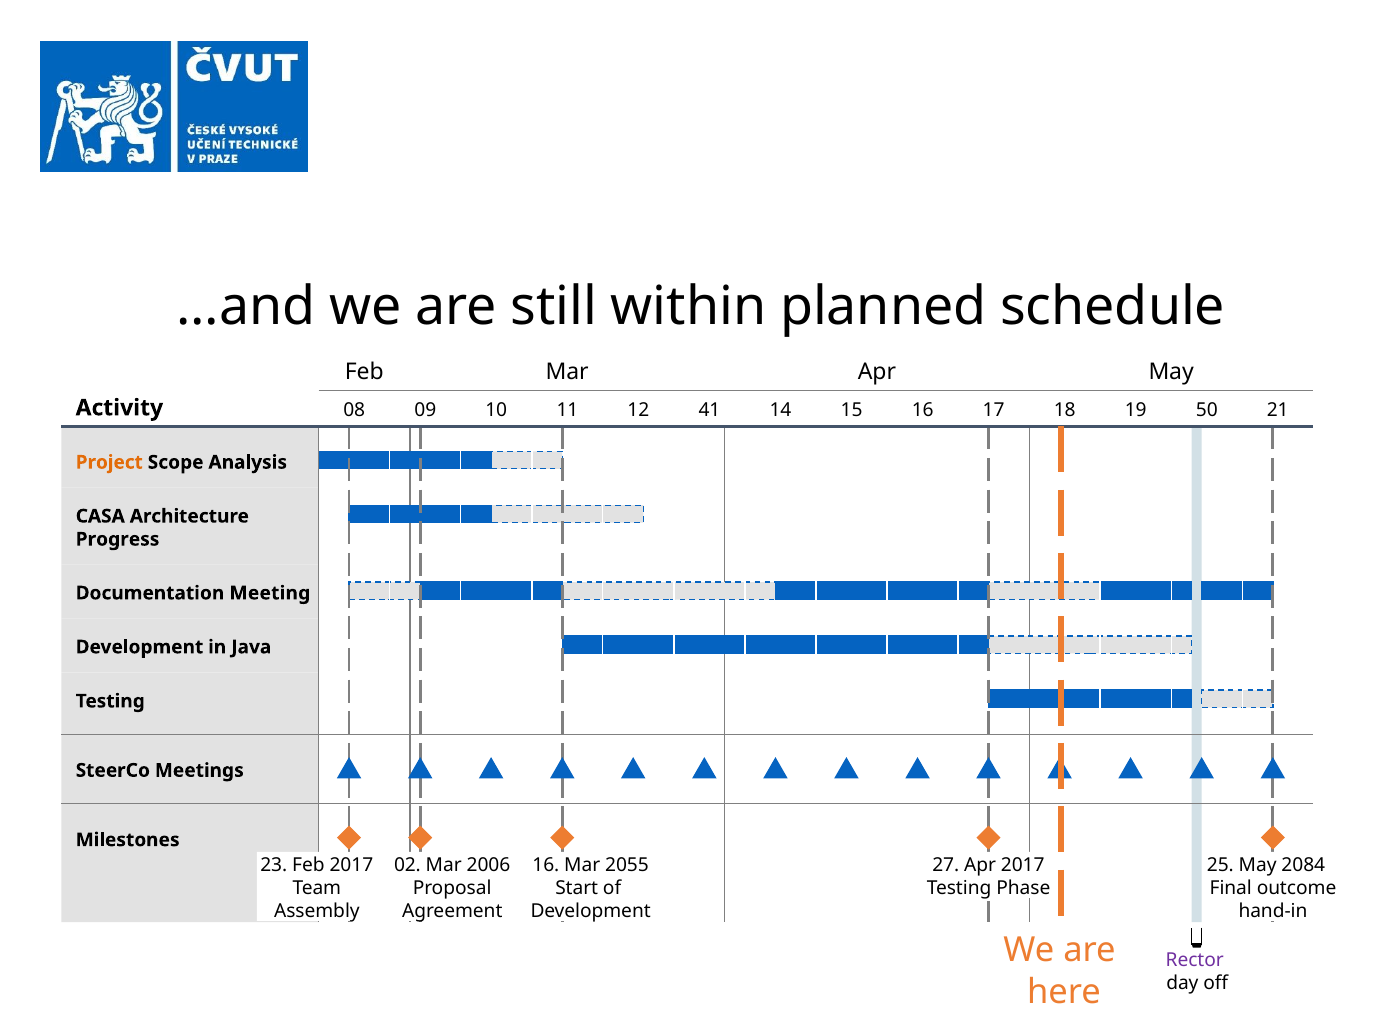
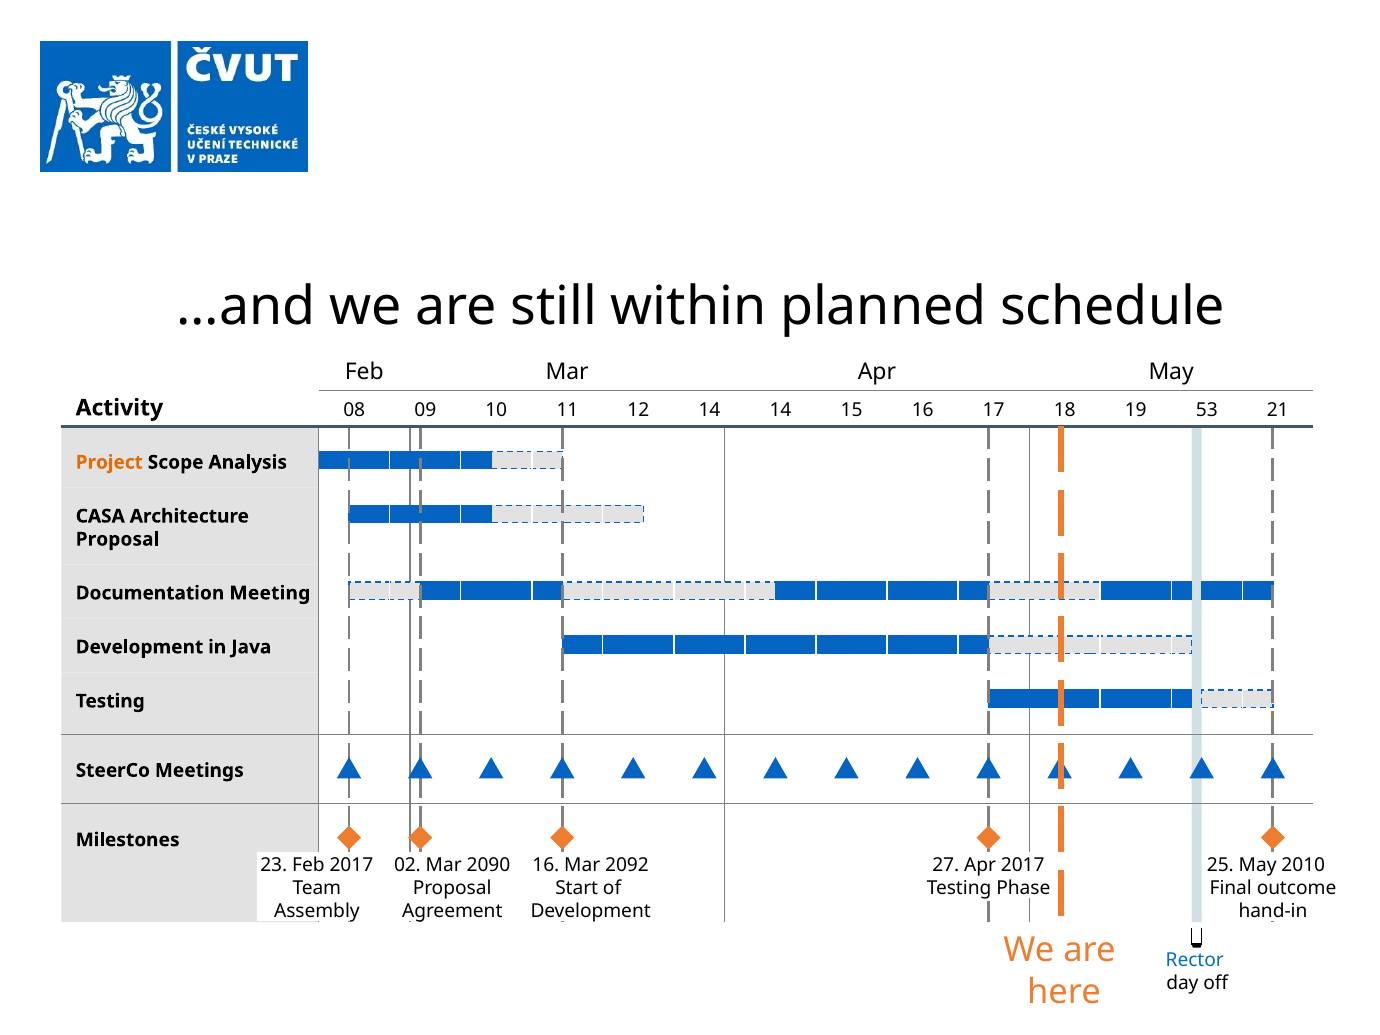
12 41: 41 -> 14
50: 50 -> 53
Progress at (118, 539): Progress -> Proposal
2006: 2006 -> 2090
2055: 2055 -> 2092
2084: 2084 -> 2010
Rector colour: purple -> blue
